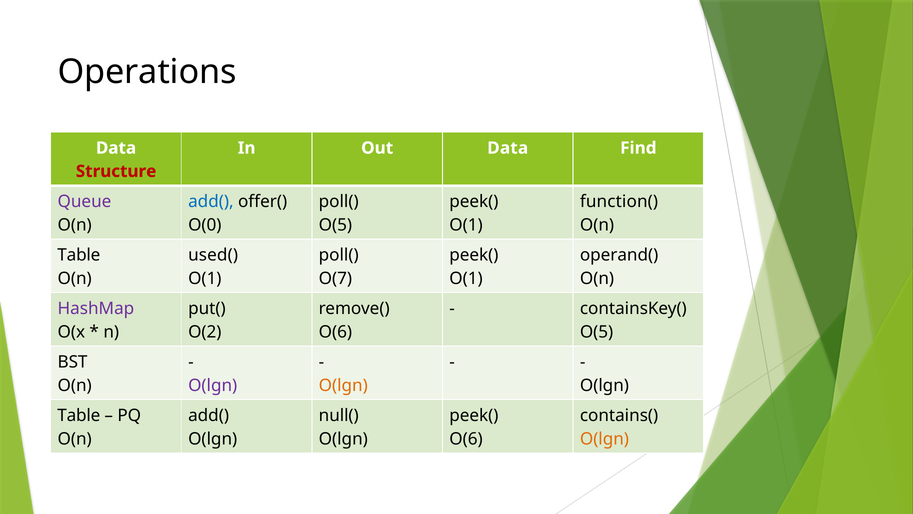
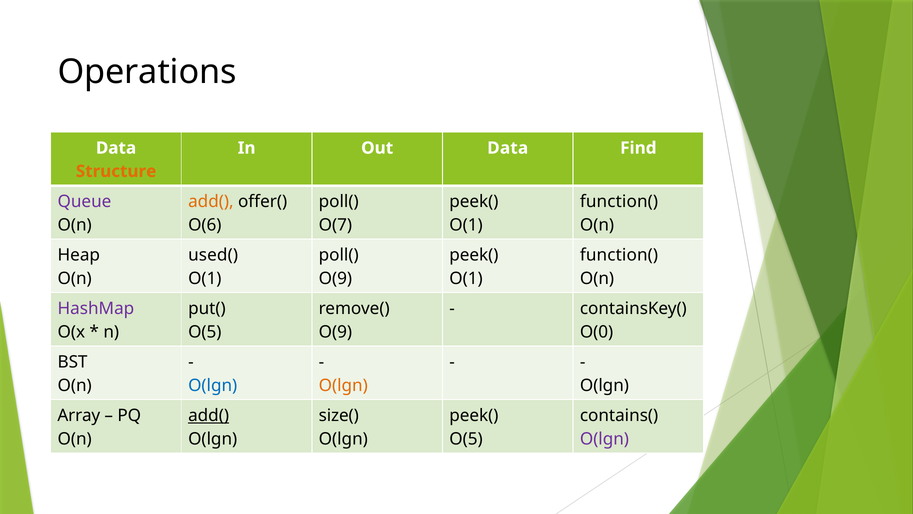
Structure colour: red -> orange
add( at (211, 201) colour: blue -> orange
O(0: O(0 -> O(6
O(5 at (335, 225): O(5 -> O(7
Table at (79, 255): Table -> Heap
operand( at (619, 255): operand( -> function(
O(7 at (335, 278): O(7 -> O(9
O(2 at (205, 332): O(2 -> O(5
O(6 at (335, 332): O(6 -> O(9
O(5 at (597, 332): O(5 -> O(0
O(lgn at (213, 385) colour: purple -> blue
Table at (79, 415): Table -> Array
add( at (209, 415) underline: none -> present
null(: null( -> size(
O(6 at (466, 439): O(6 -> O(5
O(lgn at (604, 439) colour: orange -> purple
